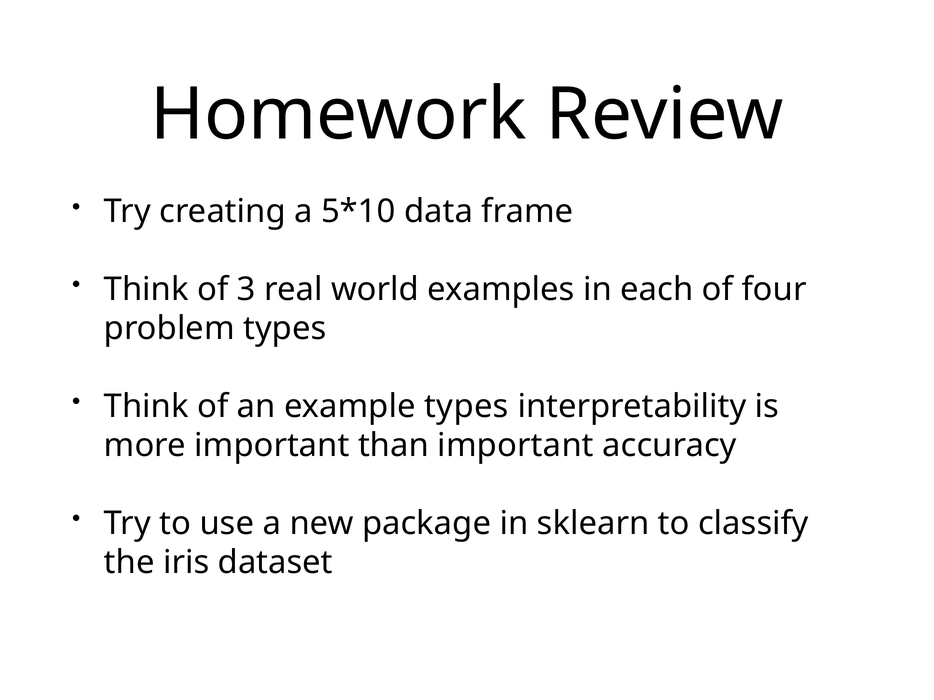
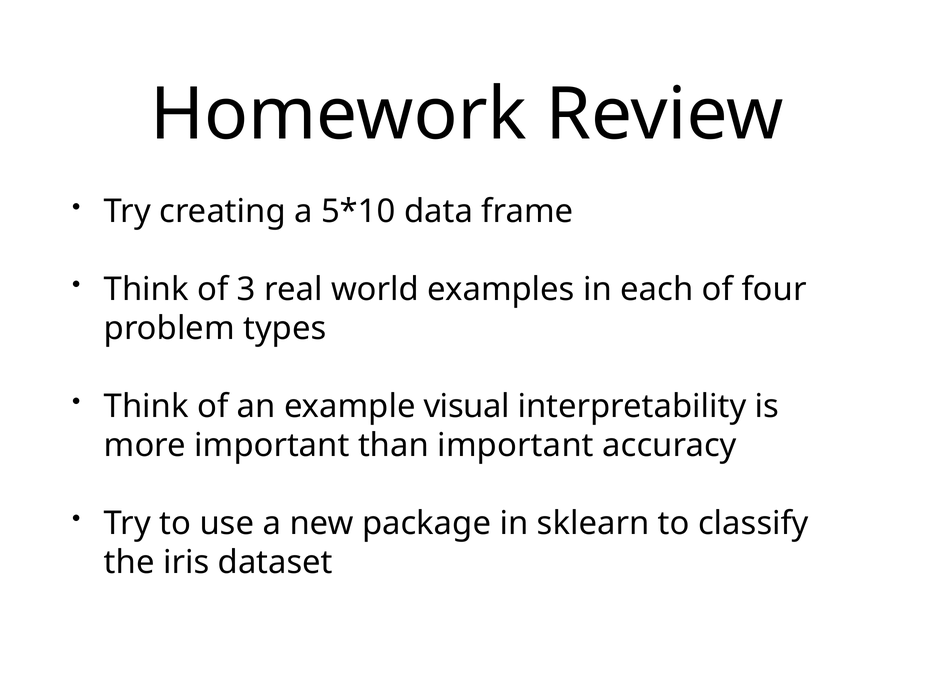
example types: types -> visual
